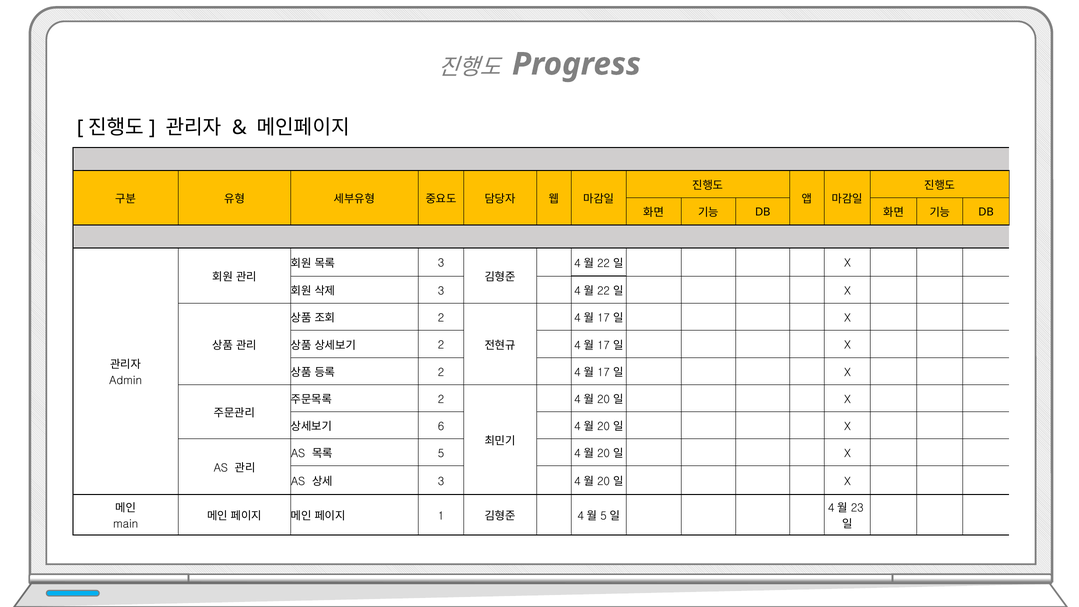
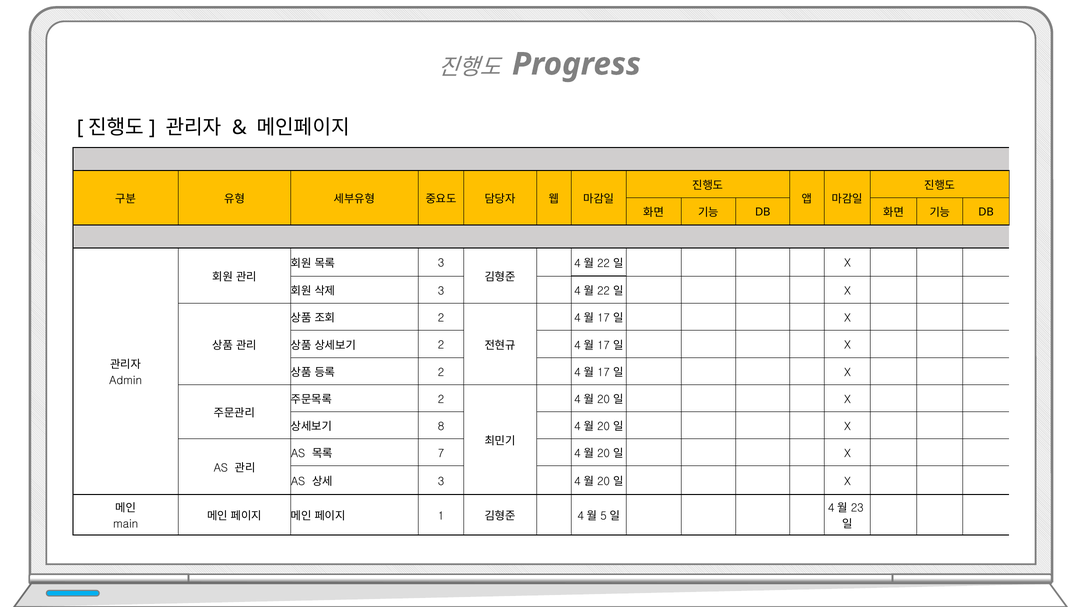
6: 6 -> 8
5 at (441, 454): 5 -> 7
